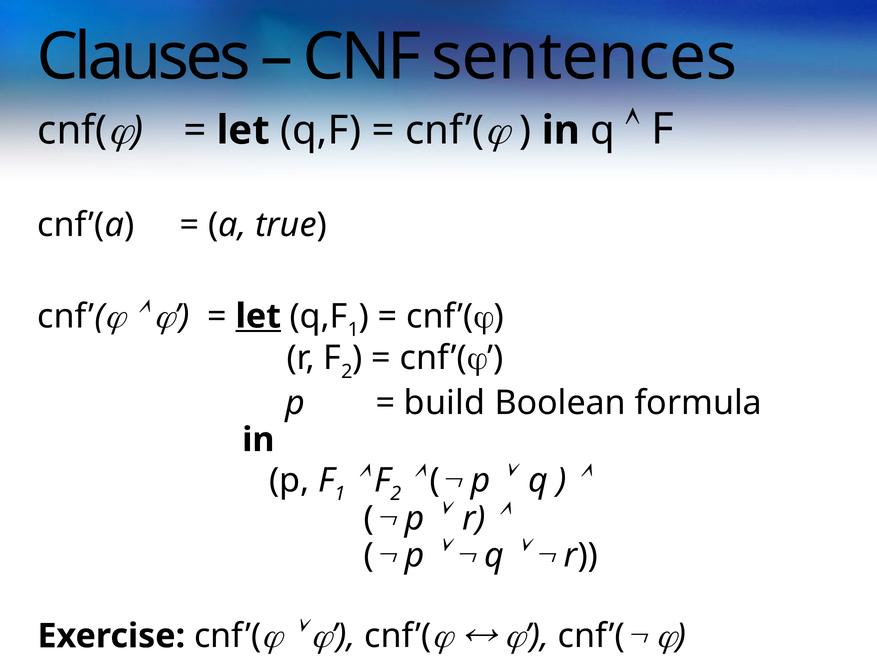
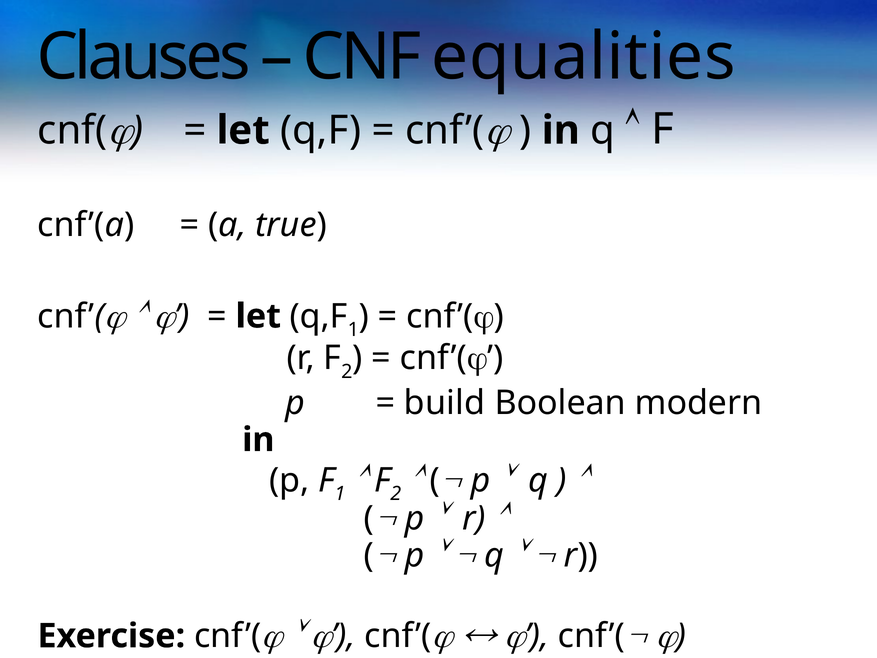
sentences: sentences -> equalities
let at (258, 316) underline: present -> none
formula: formula -> modern
